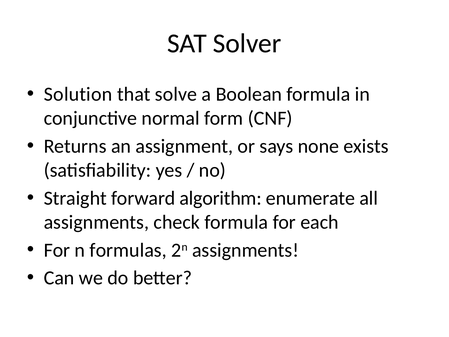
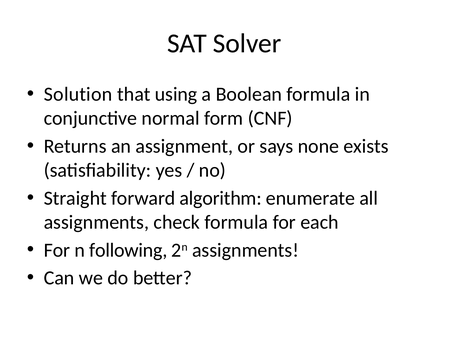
solve: solve -> using
formulas: formulas -> following
